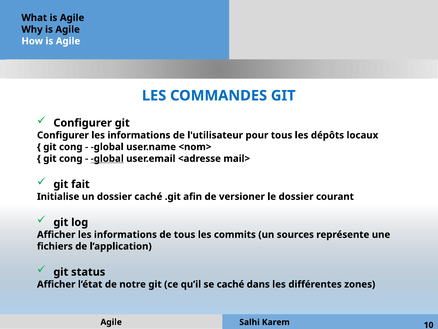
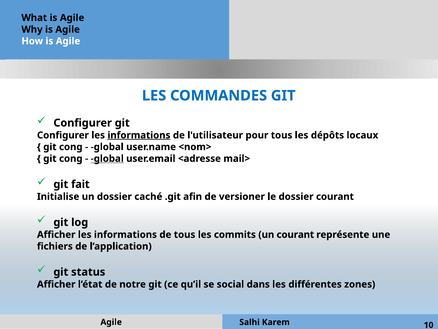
informations at (139, 135) underline: none -> present
un sources: sources -> courant
se caché: caché -> social
